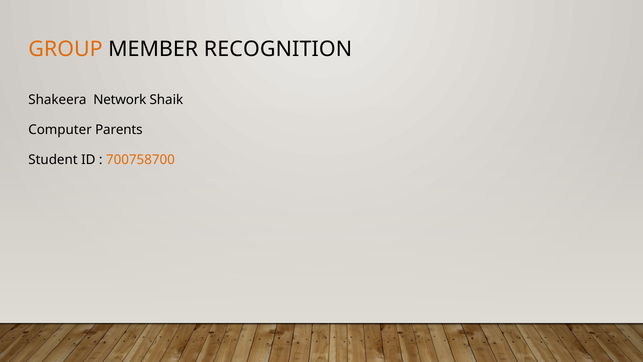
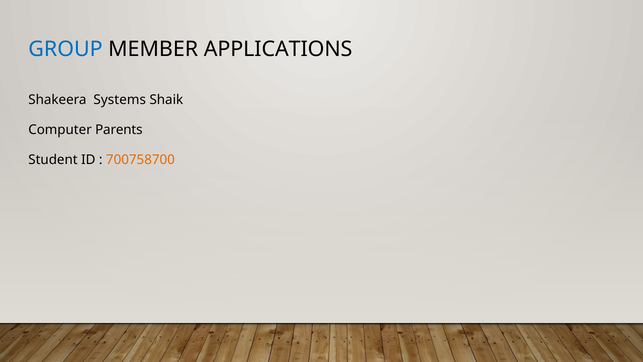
GROUP colour: orange -> blue
RECOGNITION: RECOGNITION -> APPLICATIONS
Network: Network -> Systems
